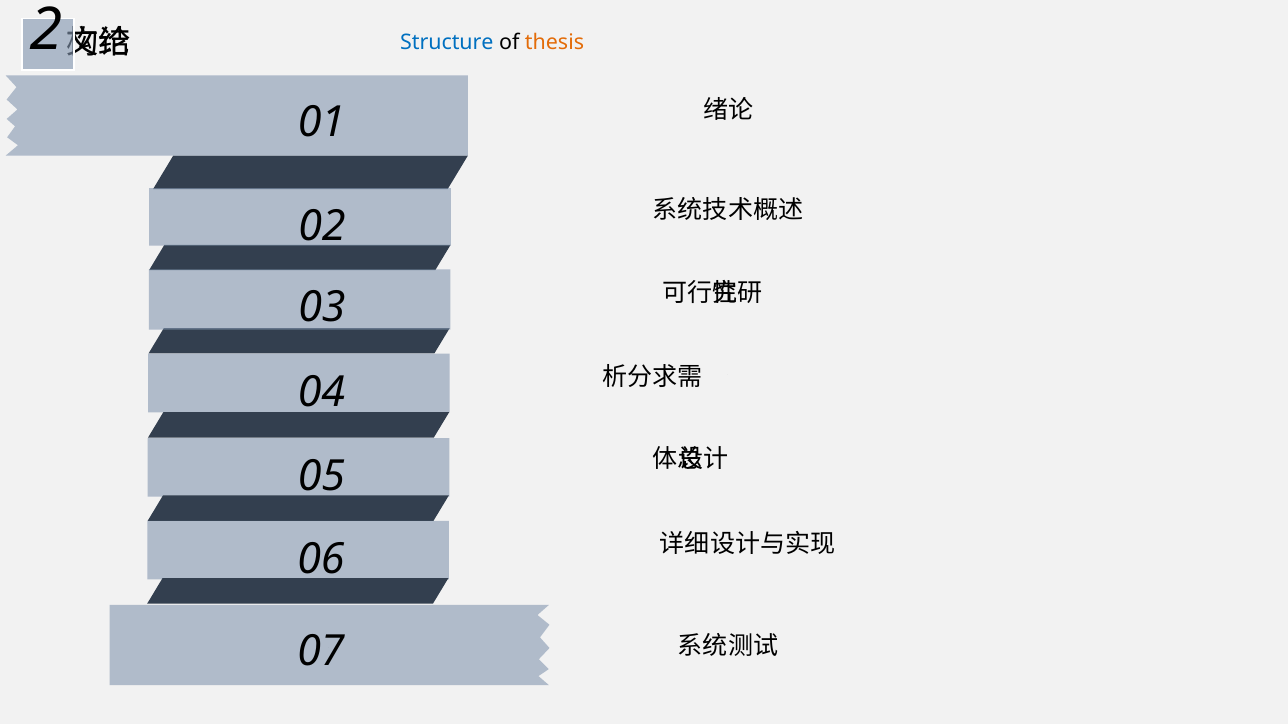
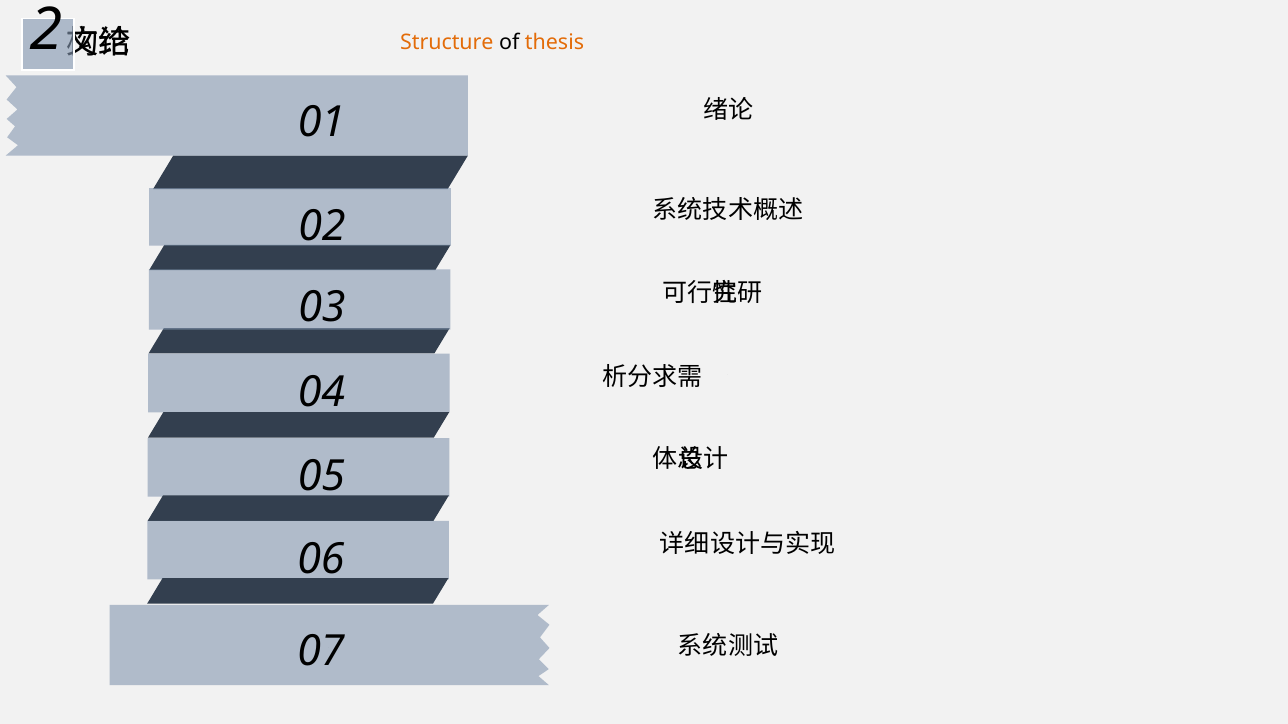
Structure colour: blue -> orange
